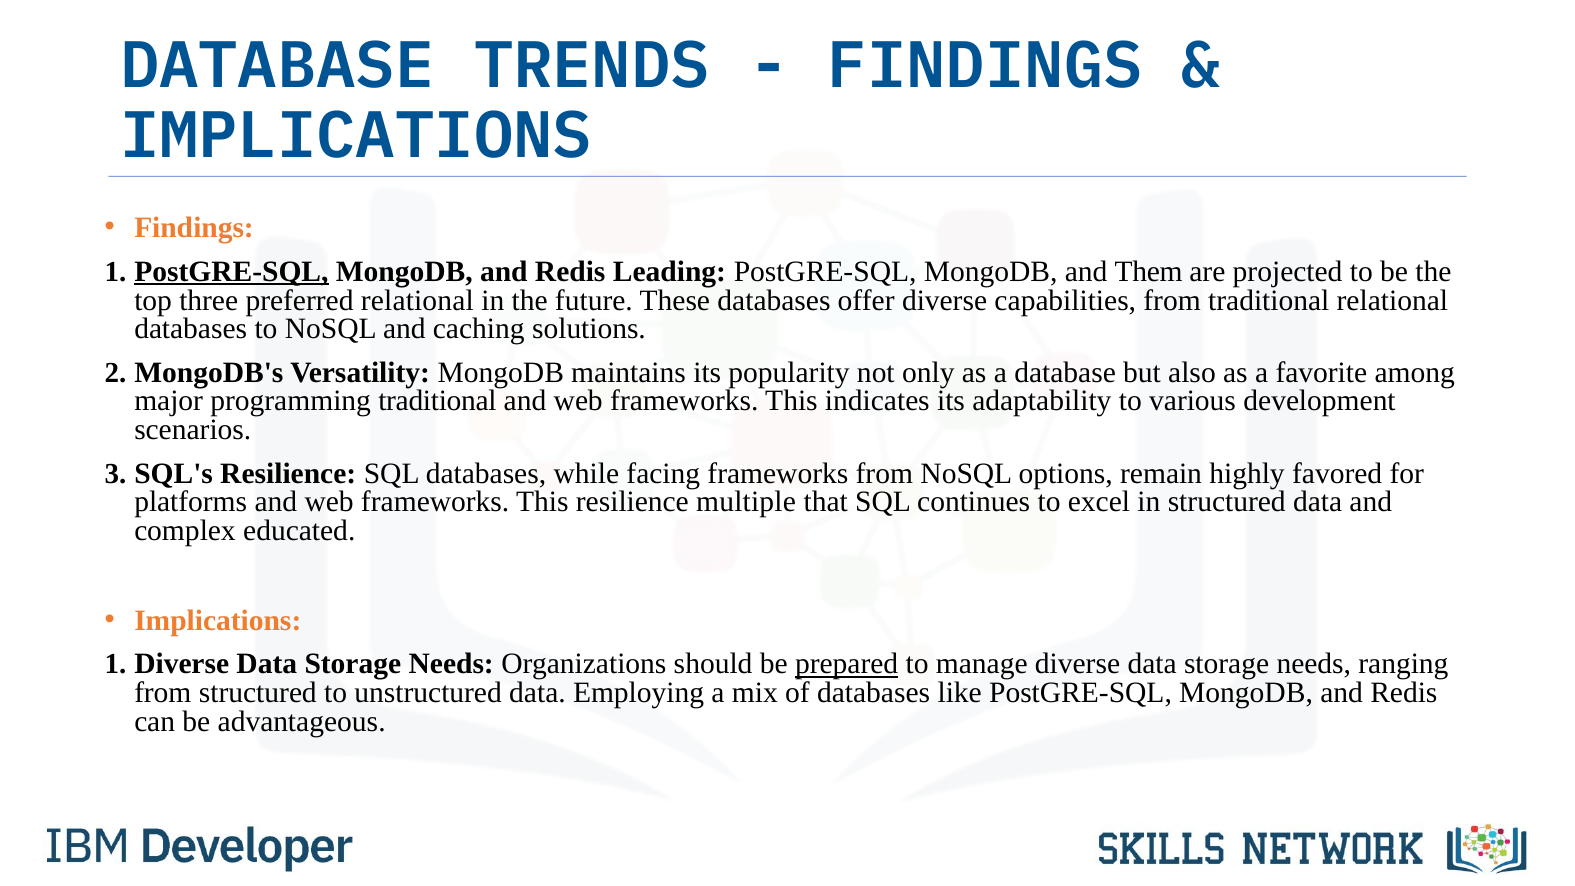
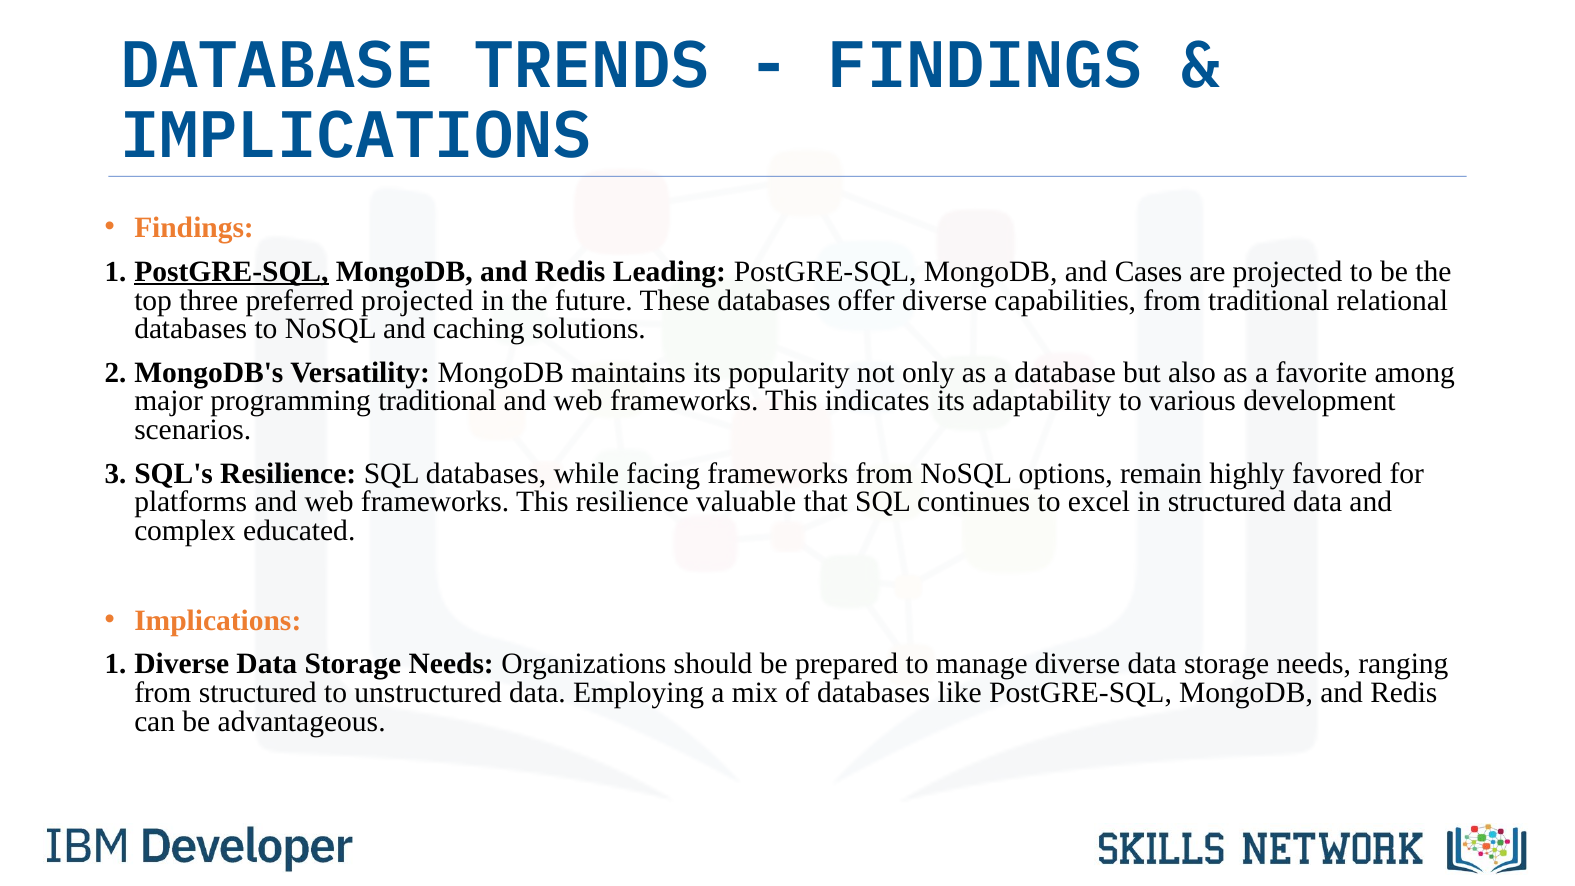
Them: Them -> Cases
preferred relational: relational -> projected
multiple: multiple -> valuable
prepared underline: present -> none
